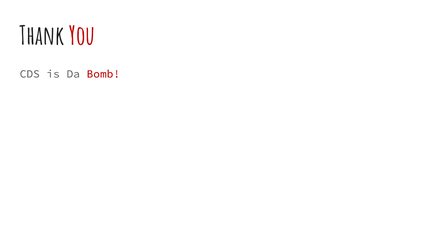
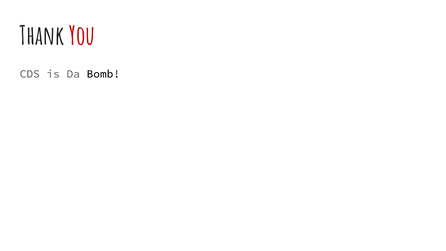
Bomb colour: red -> black
